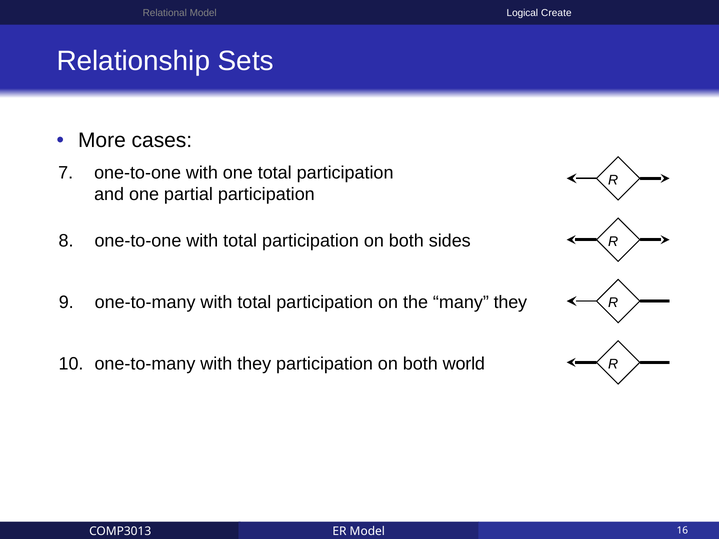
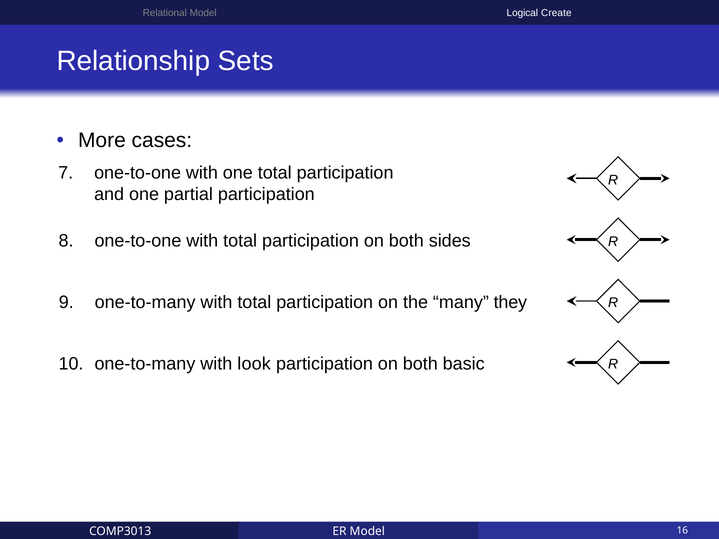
with they: they -> look
world: world -> basic
